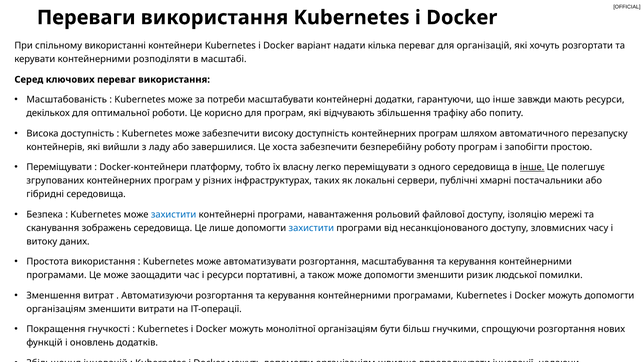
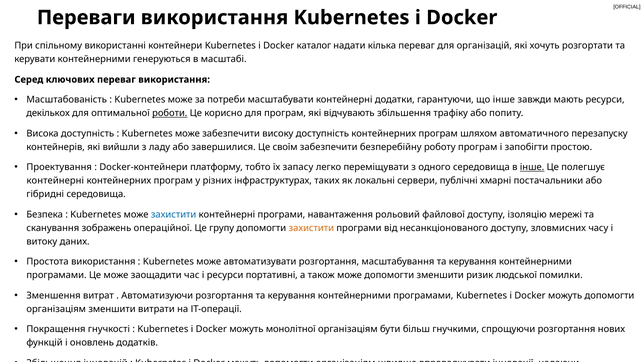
варіант: варіант -> каталог
розподіляти: розподіляти -> генеруються
роботи underline: none -> present
хоста: хоста -> своїм
Переміщувати at (59, 167): Переміщувати -> Проектування
власну: власну -> запасу
згрупованих at (55, 181): згрупованих -> контейнерні
зображень середовища: середовища -> операційної
лише: лише -> групу
захистити at (311, 228) colour: blue -> orange
